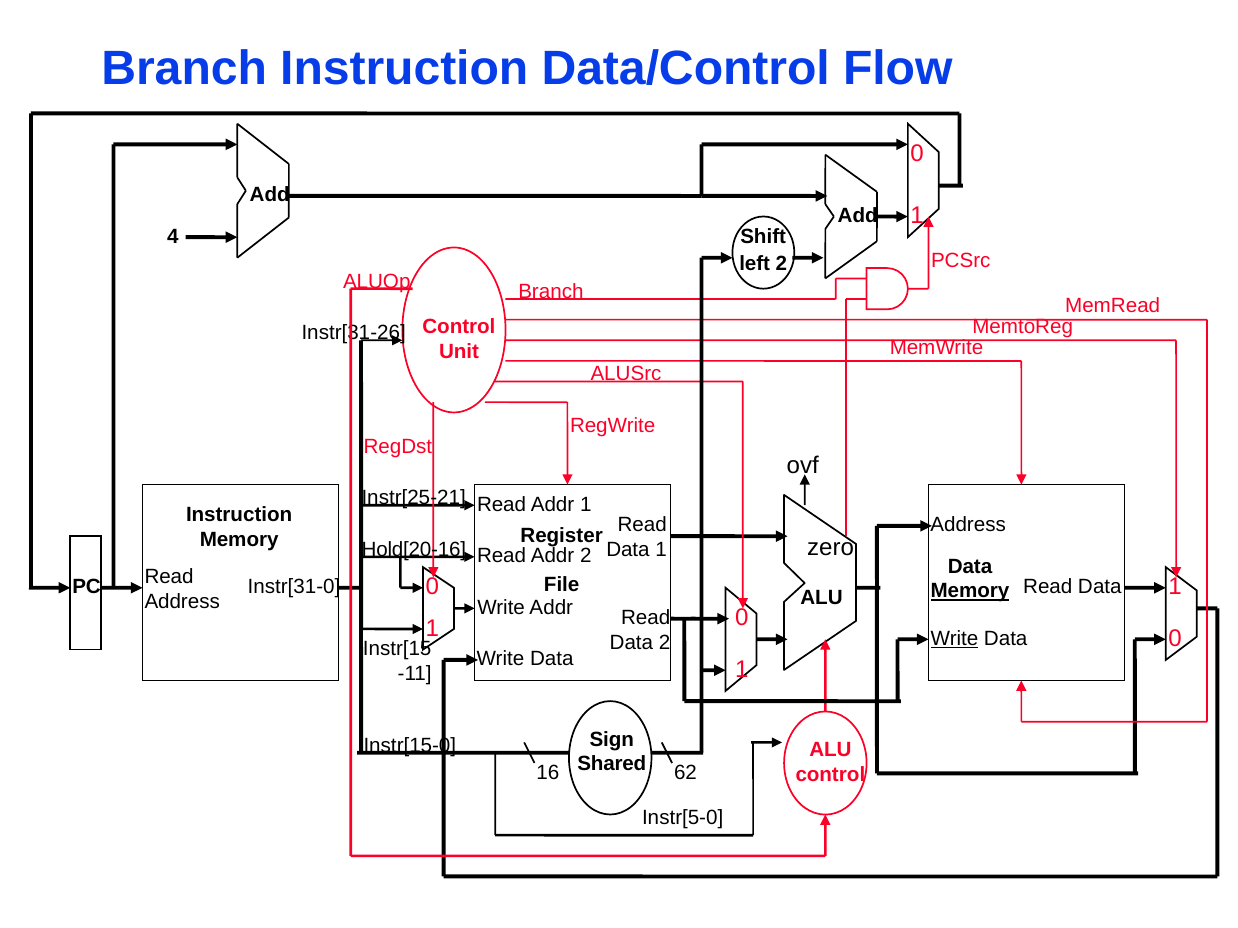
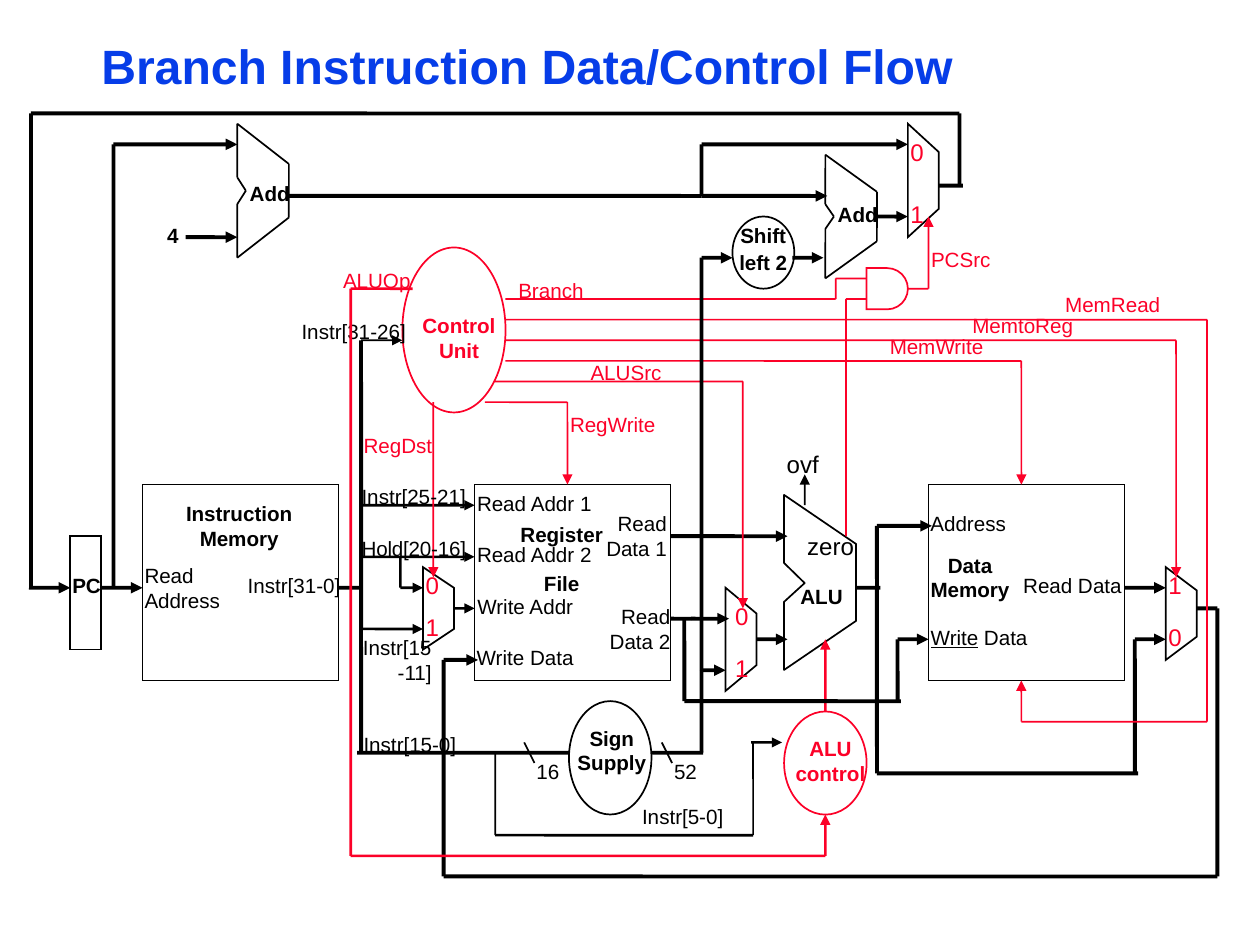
Memory at (970, 591) underline: present -> none
Shared: Shared -> Supply
62: 62 -> 52
